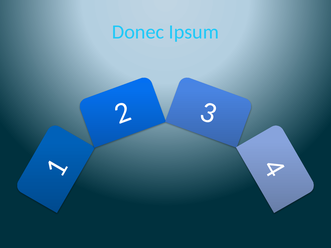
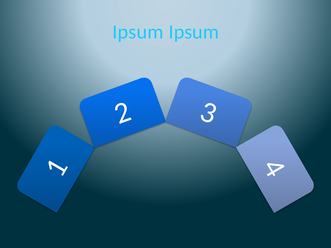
Donec at (138, 32): Donec -> Ipsum
